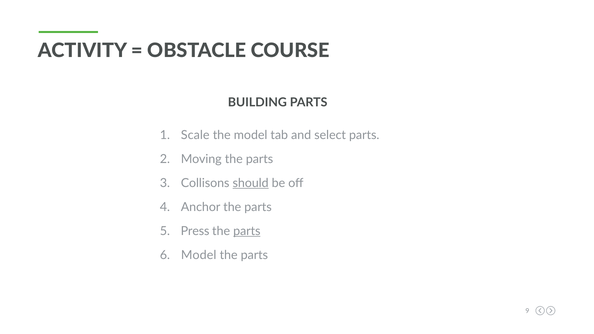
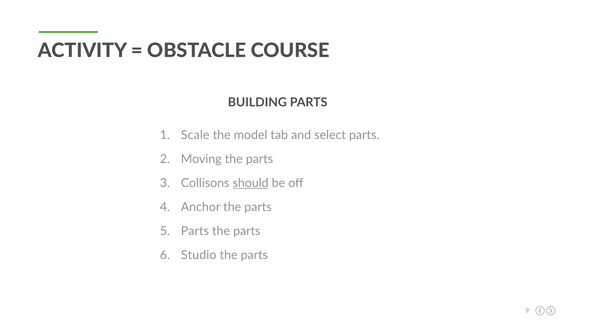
Press at (195, 231): Press -> Parts
parts at (247, 231) underline: present -> none
Model at (199, 255): Model -> Studio
